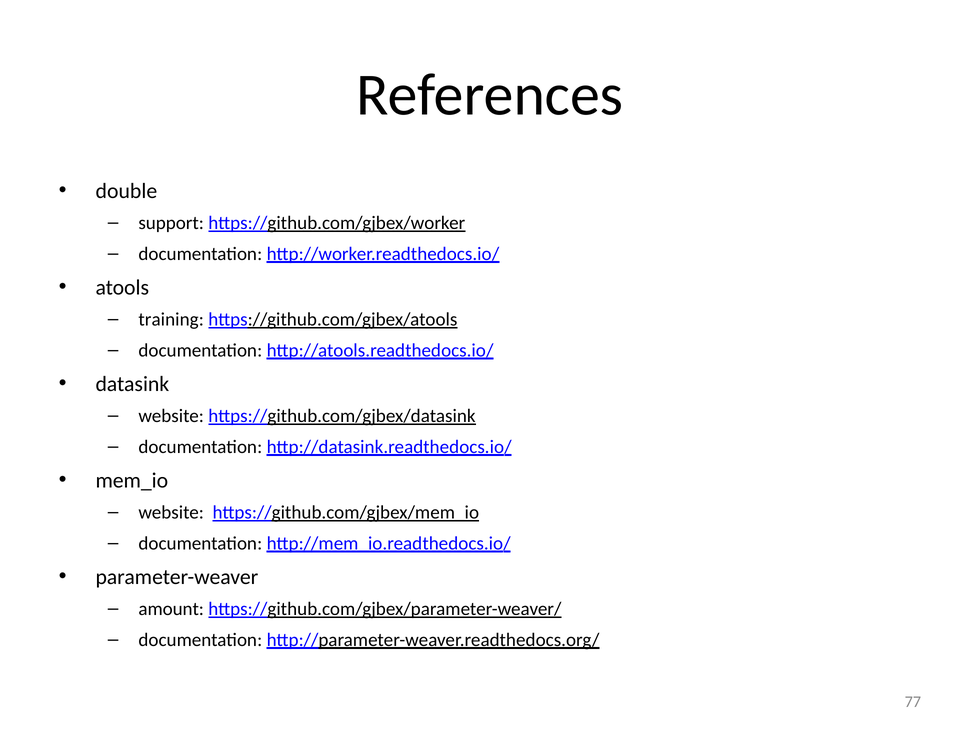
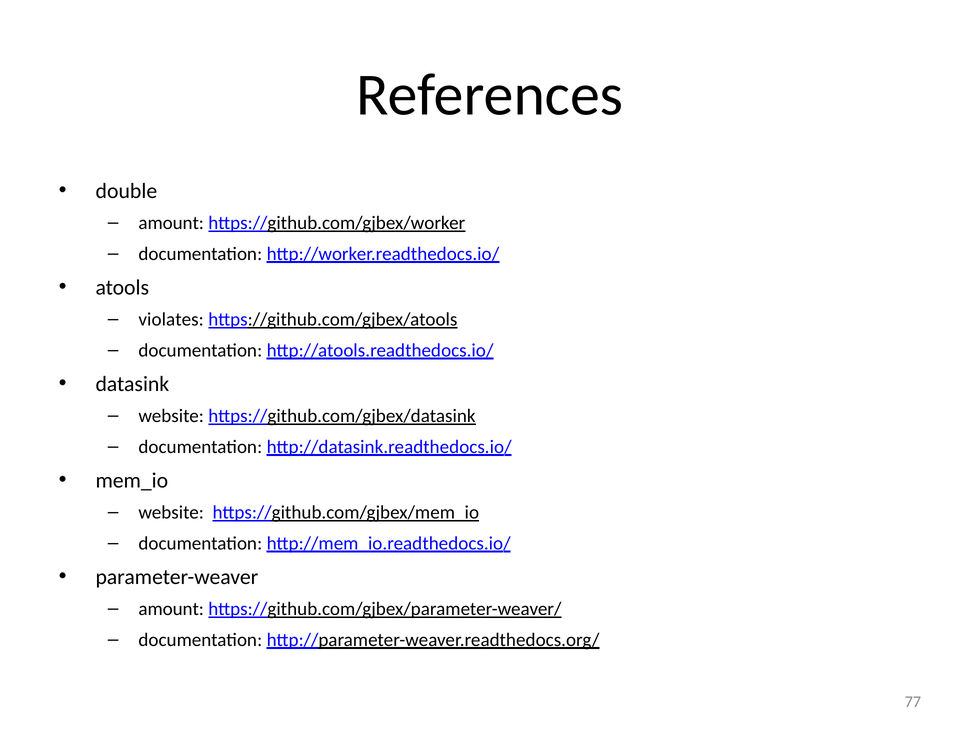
support at (171, 223): support -> amount
training: training -> violates
